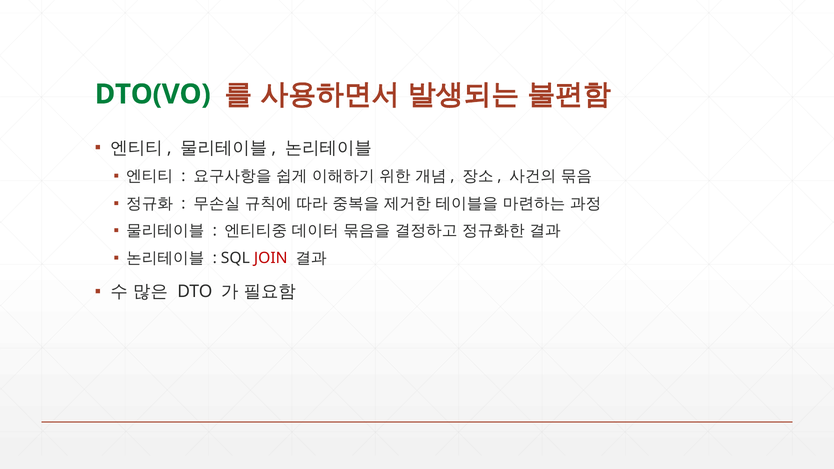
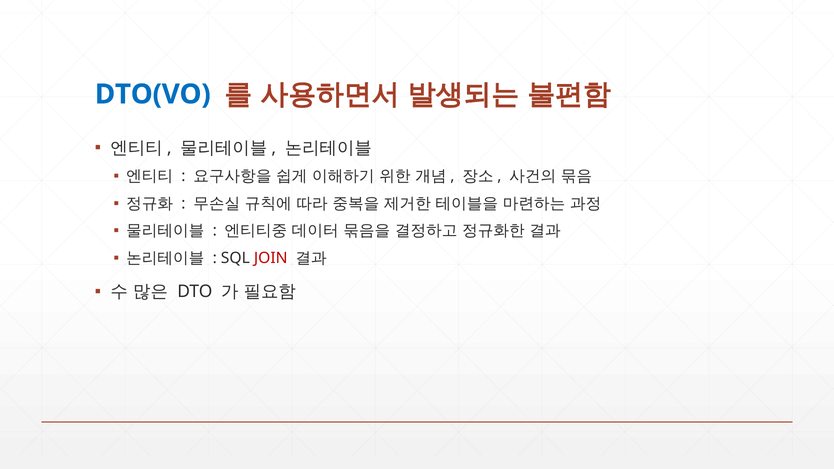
DTO(VO colour: green -> blue
